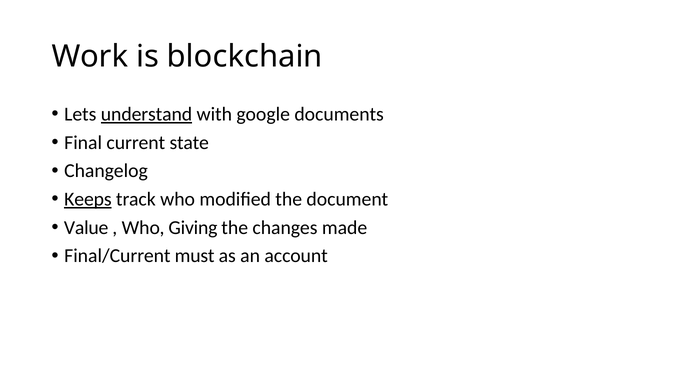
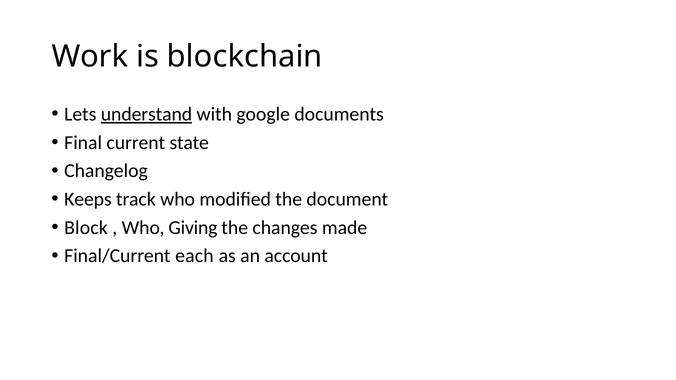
Keeps underline: present -> none
Value: Value -> Block
must: must -> each
